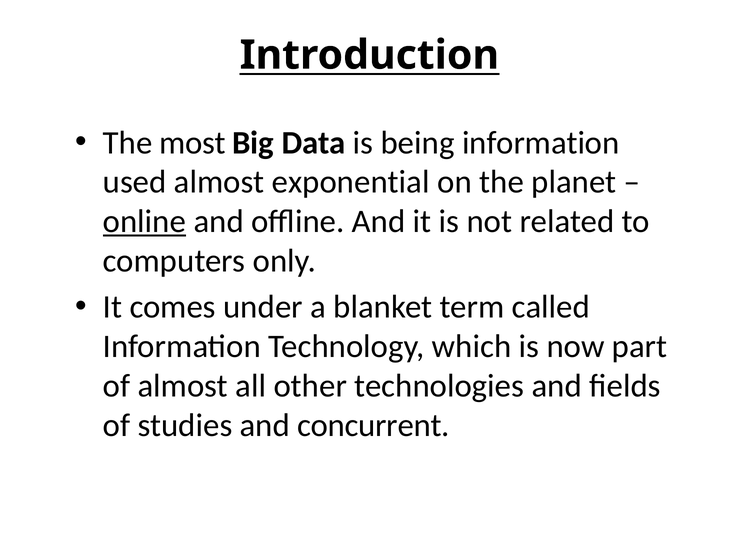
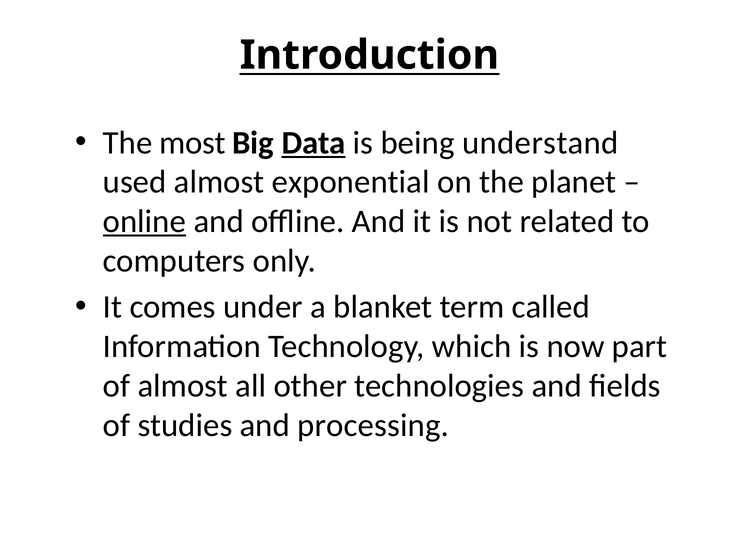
Data underline: none -> present
being information: information -> understand
concurrent: concurrent -> processing
